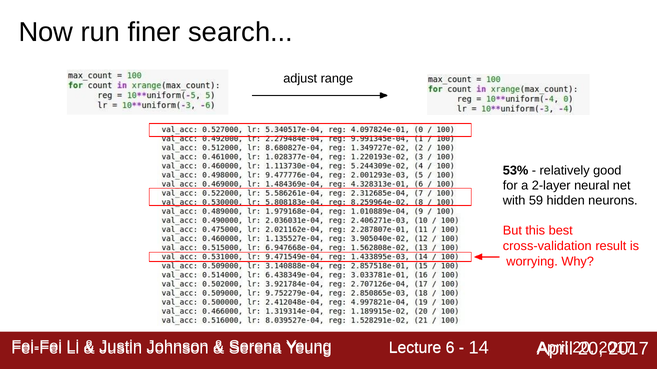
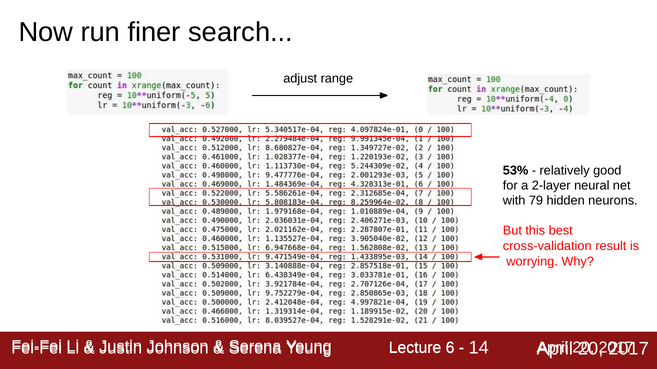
59: 59 -> 79
